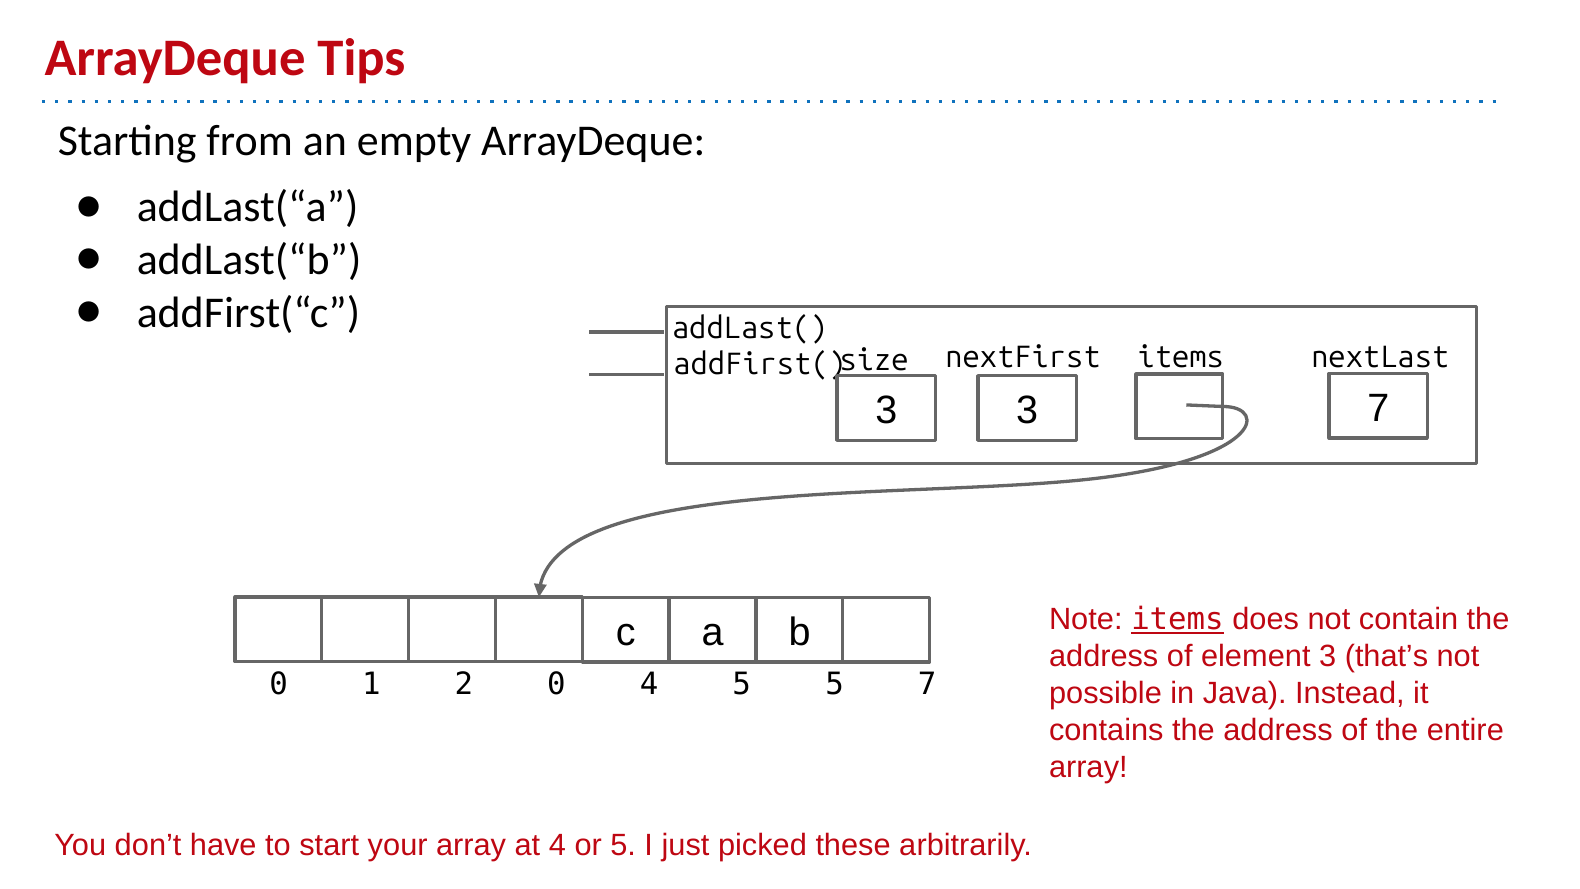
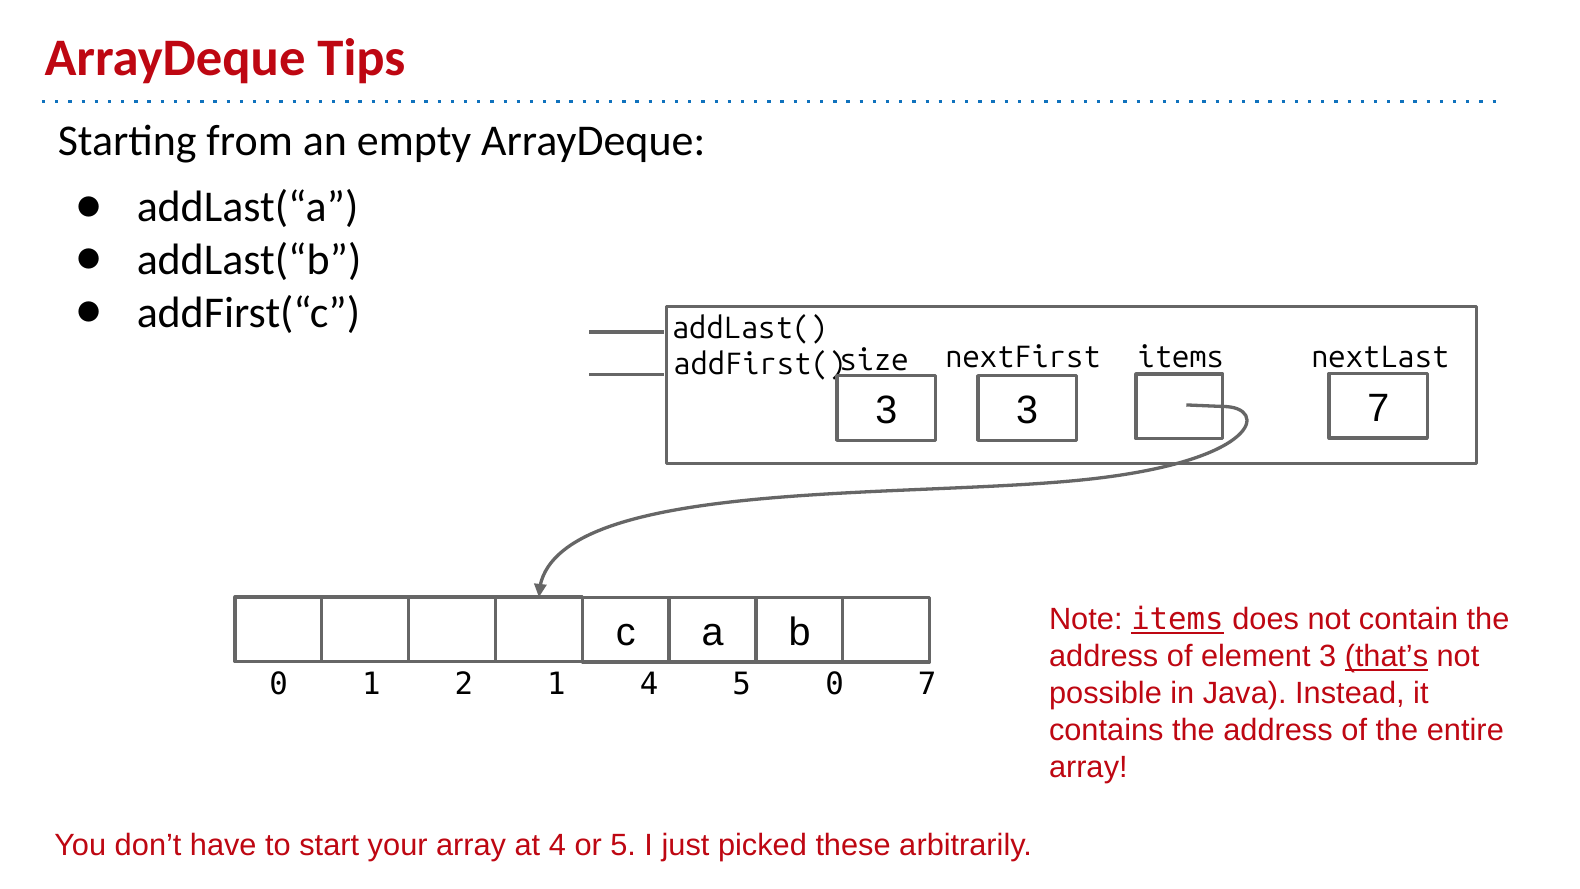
that’s underline: none -> present
2 0: 0 -> 1
5 5: 5 -> 0
